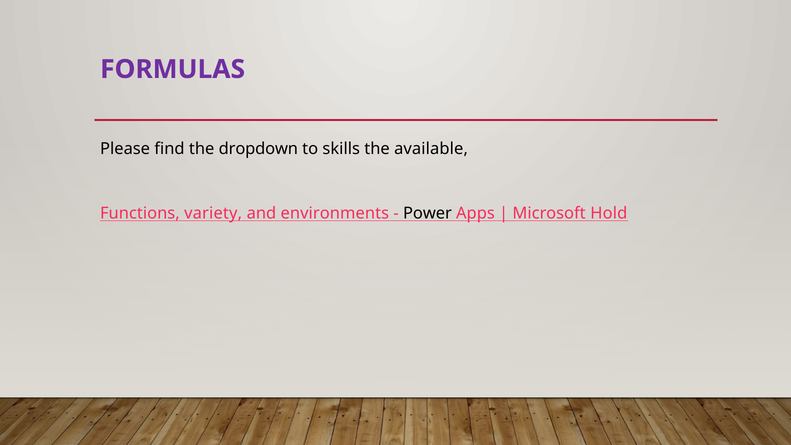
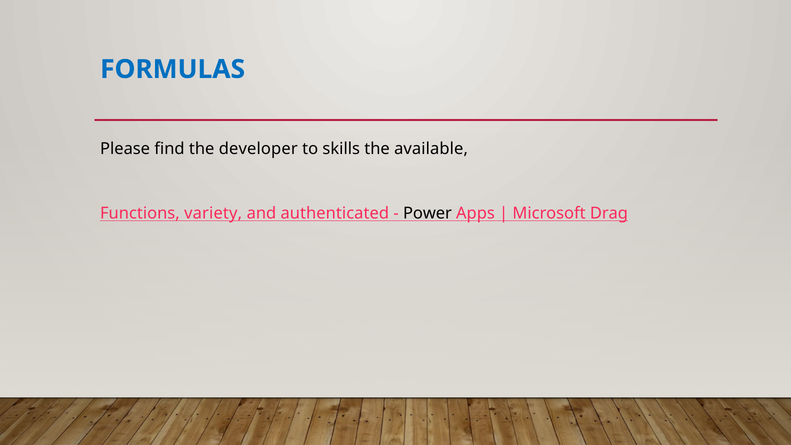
FORMULAS colour: purple -> blue
dropdown: dropdown -> developer
environments: environments -> authenticated
Hold: Hold -> Drag
